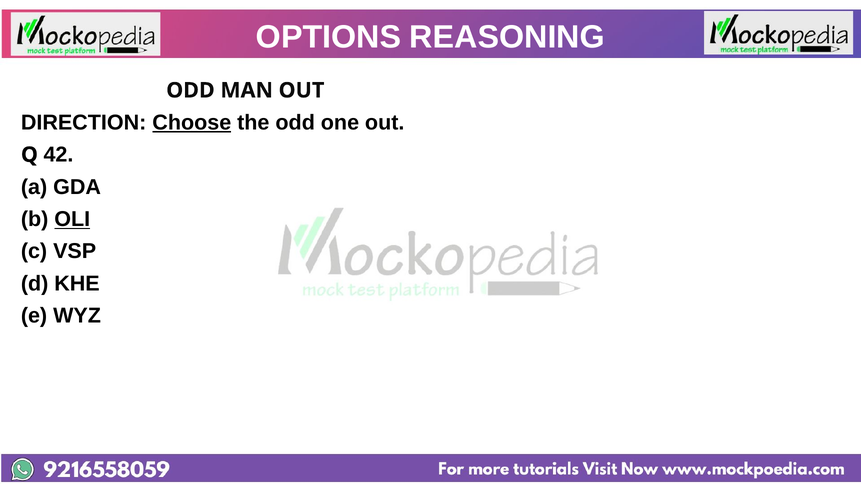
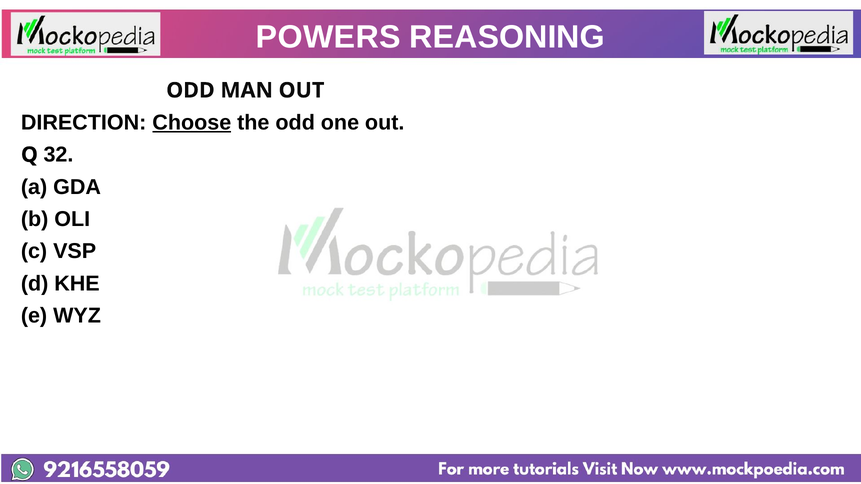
OPTIONS: OPTIONS -> POWERS
42: 42 -> 32
OLI underline: present -> none
